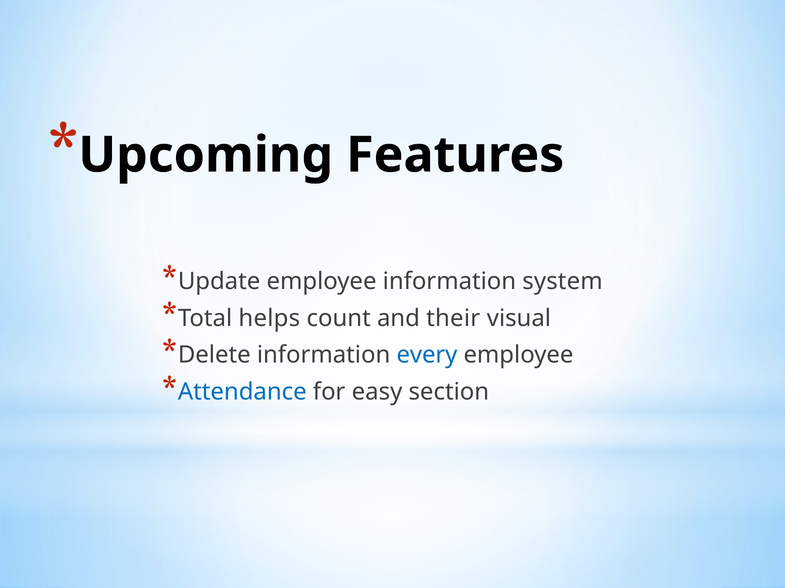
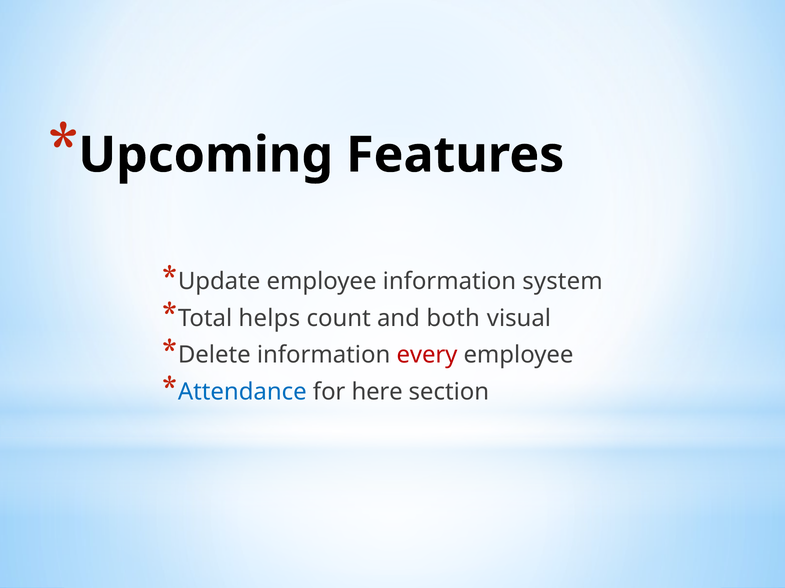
their: their -> both
every colour: blue -> red
easy: easy -> here
